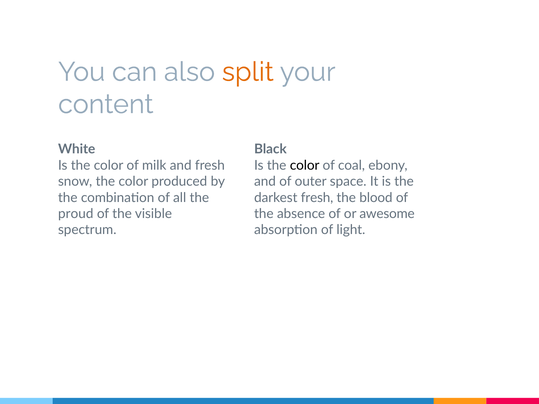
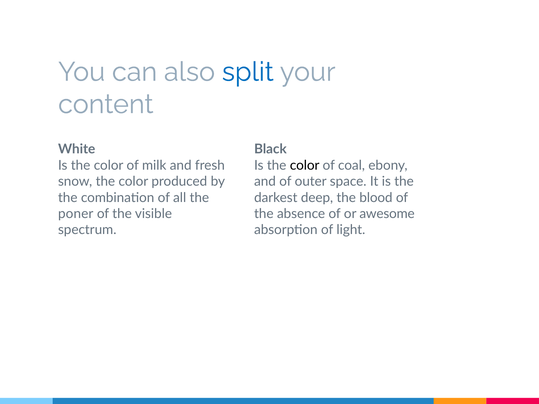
split colour: orange -> blue
darkest fresh: fresh -> deep
proud: proud -> poner
